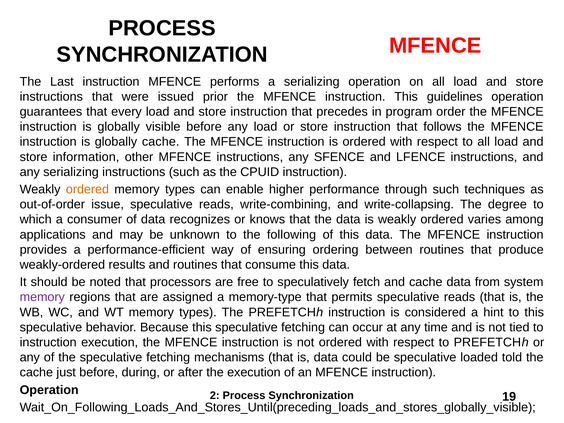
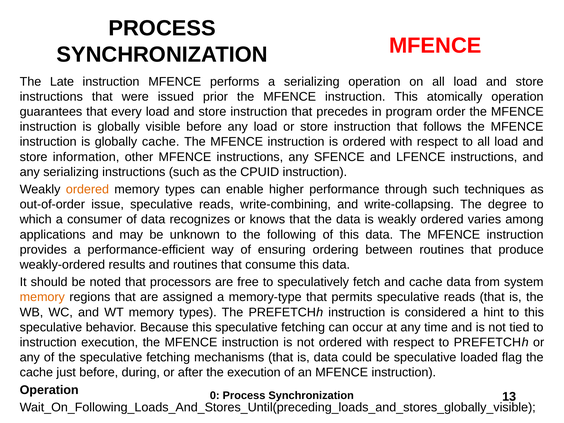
Last: Last -> Late
guidelines: guidelines -> atomically
memory at (42, 297) colour: purple -> orange
told: told -> flag
2: 2 -> 0
19: 19 -> 13
